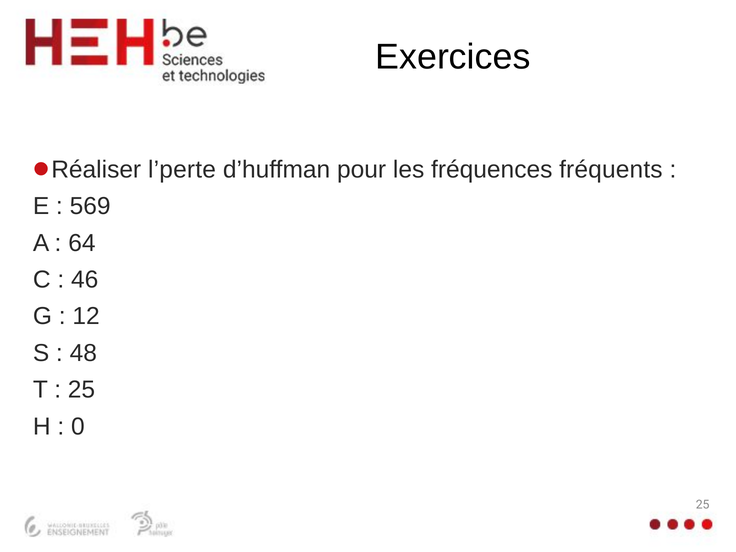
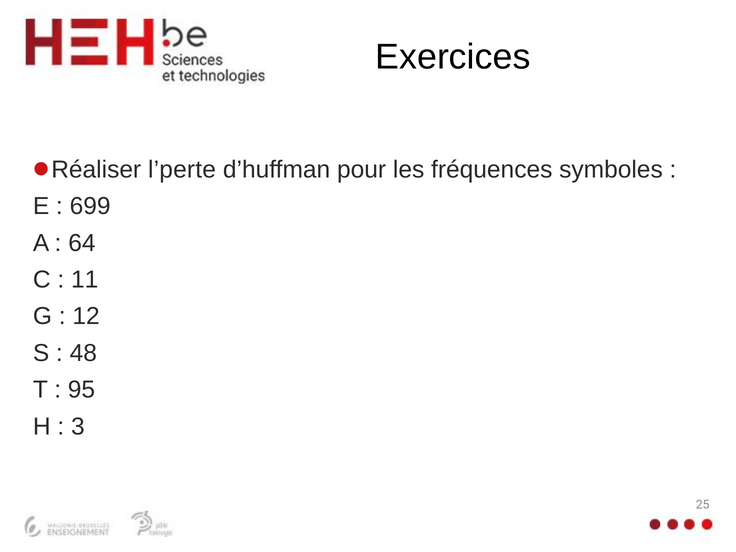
fréquents: fréquents -> symboles
569: 569 -> 699
46: 46 -> 11
25 at (81, 390): 25 -> 95
0: 0 -> 3
